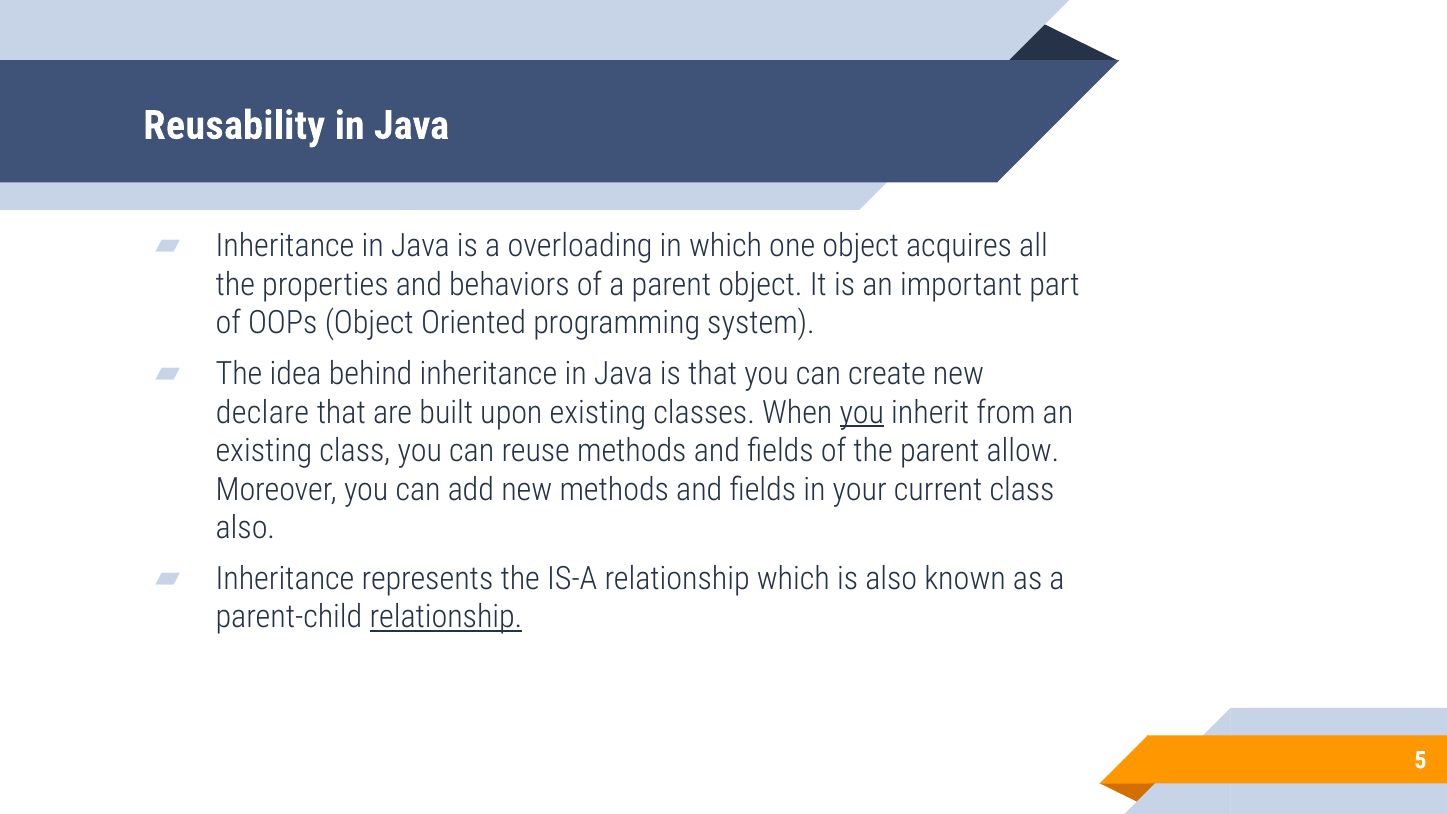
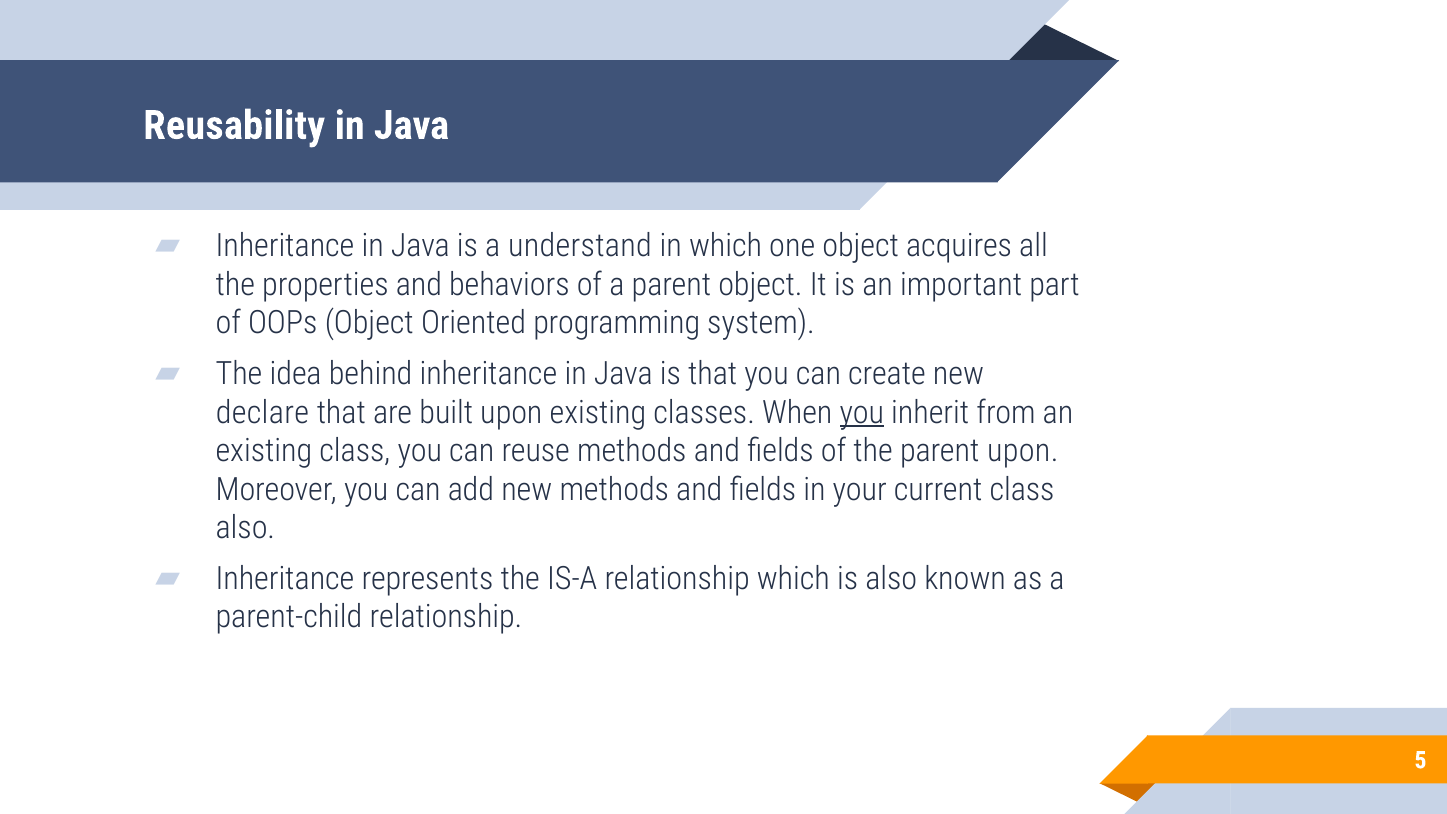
overloading: overloading -> understand
parent allow: allow -> upon
relationship at (446, 617) underline: present -> none
